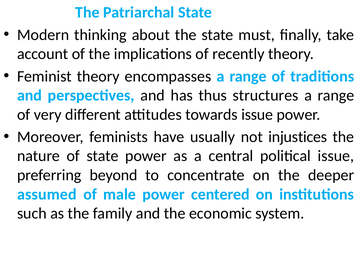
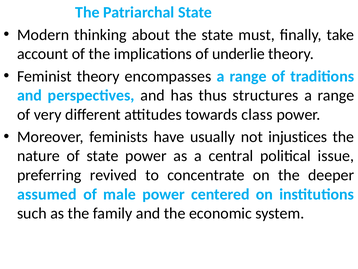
recently: recently -> underlie
towards issue: issue -> class
beyond: beyond -> revived
